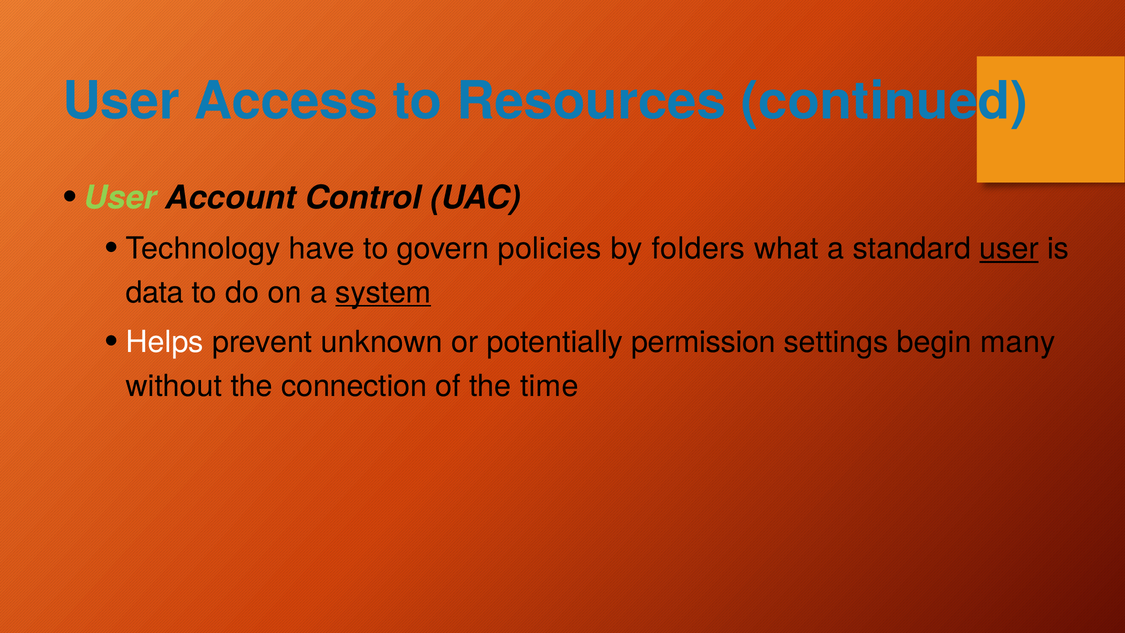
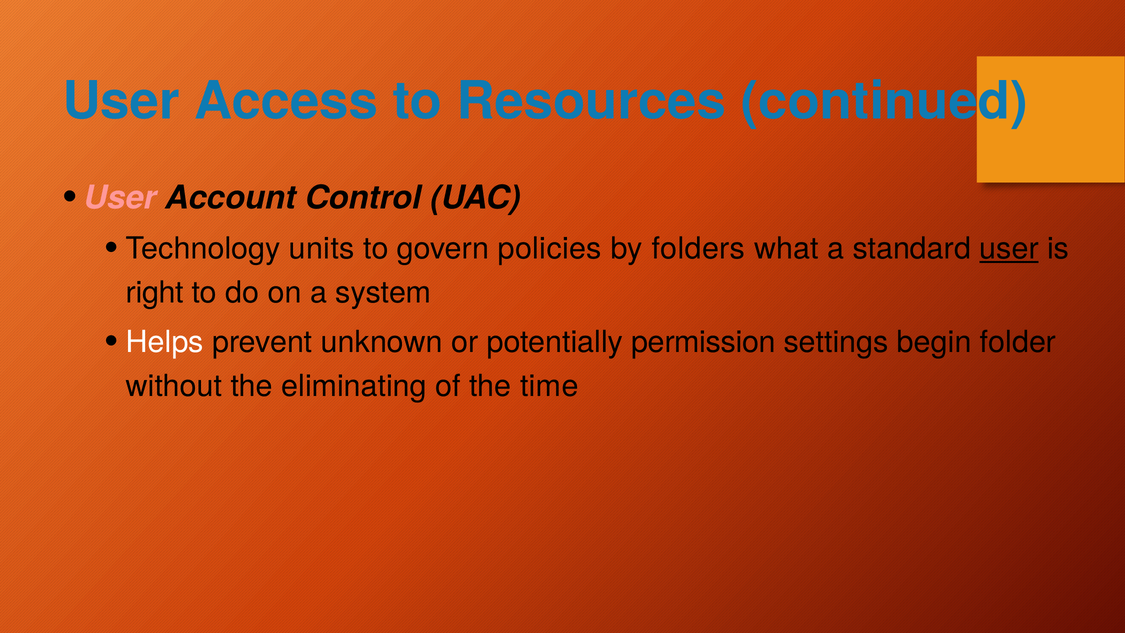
User at (120, 198) colour: light green -> pink
have: have -> units
data: data -> right
system underline: present -> none
many: many -> folder
connection: connection -> eliminating
